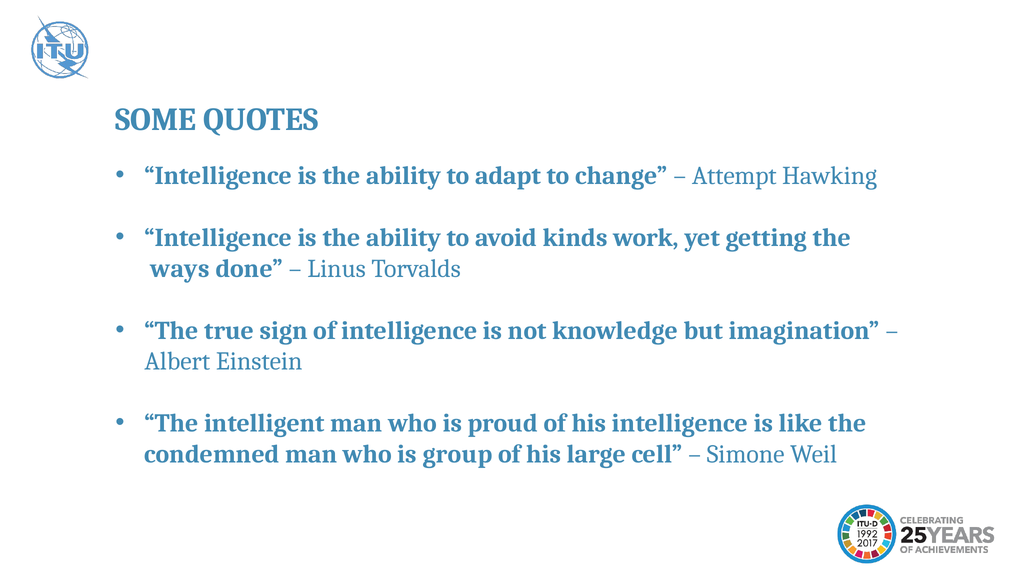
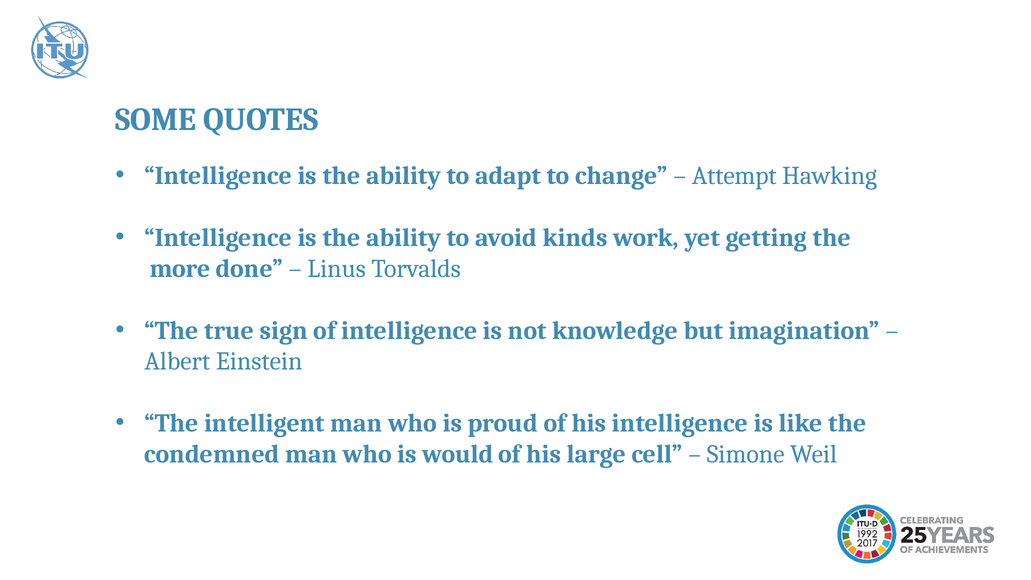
ways: ways -> more
group: group -> would
